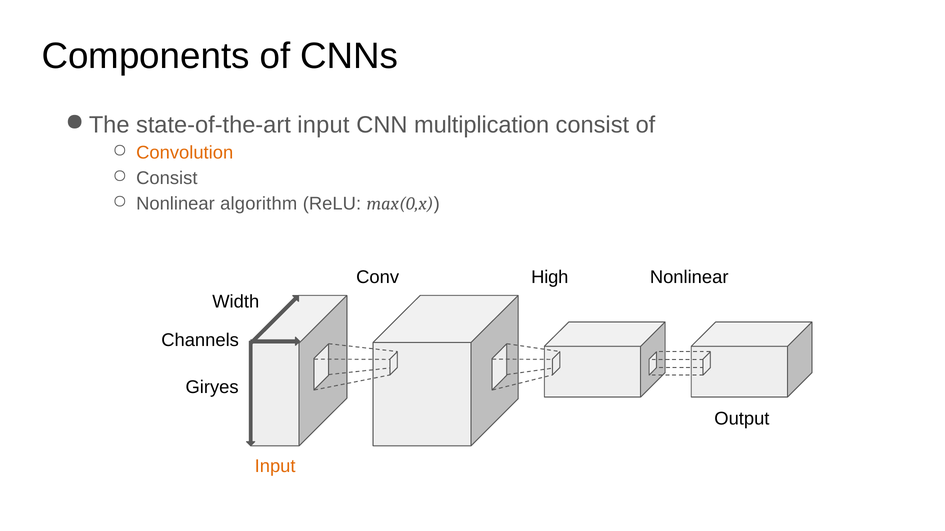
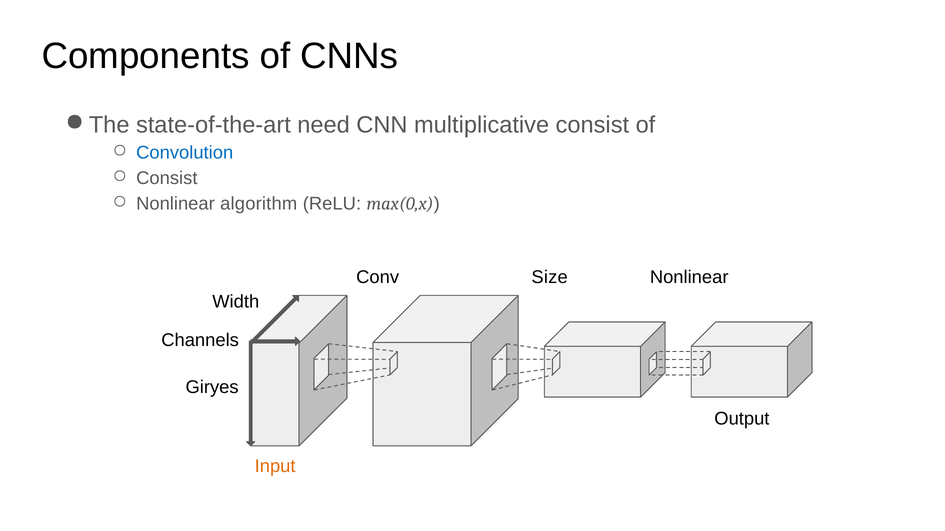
state-of-the-art input: input -> need
multiplication: multiplication -> multiplicative
Convolution colour: orange -> blue
High: High -> Size
